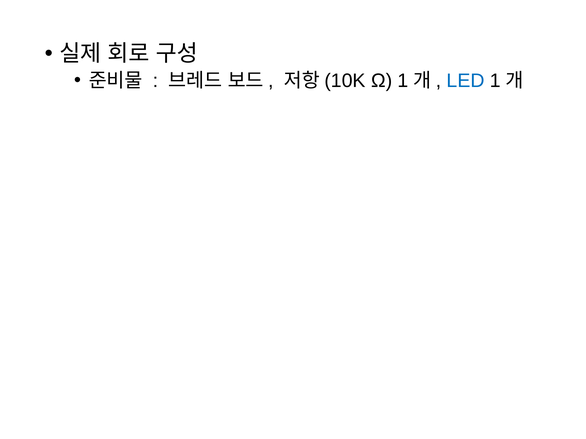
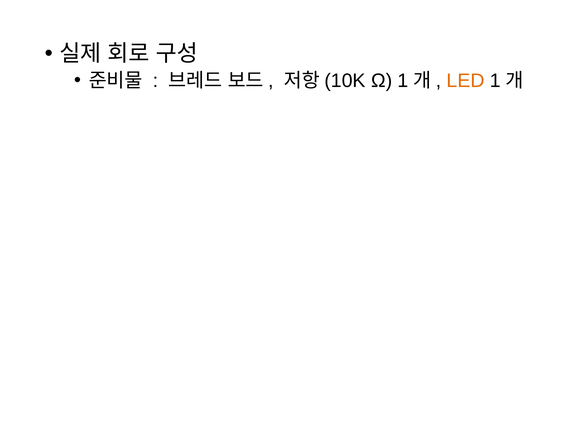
LED colour: blue -> orange
